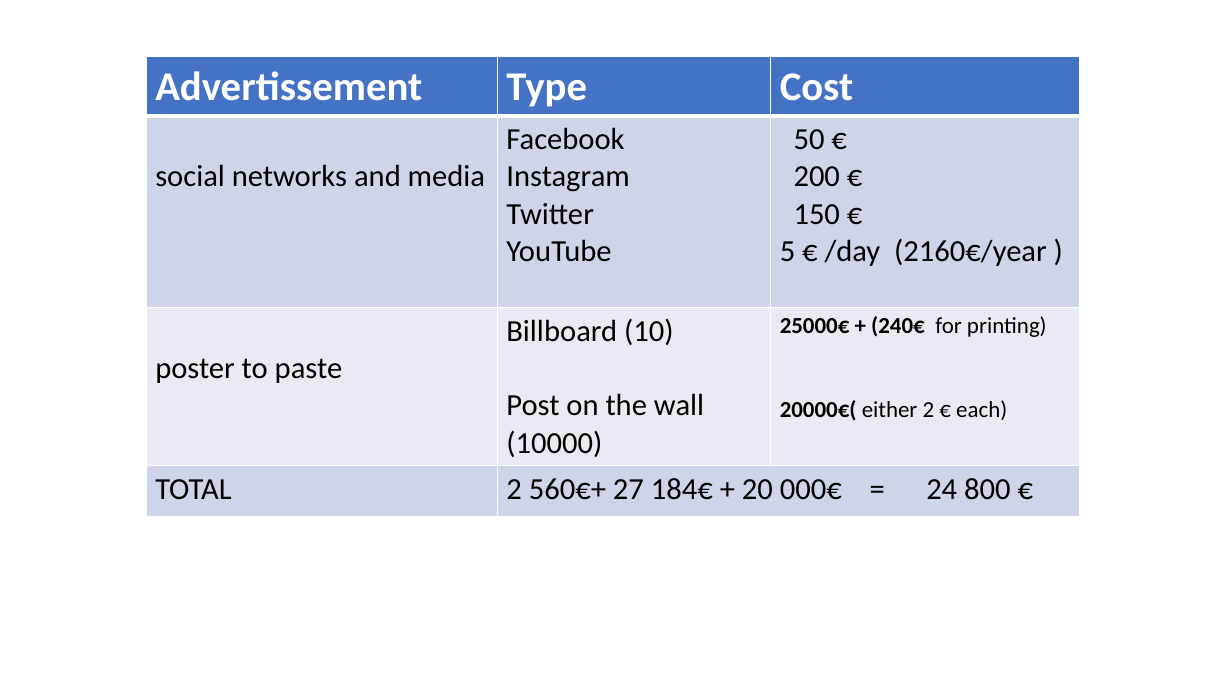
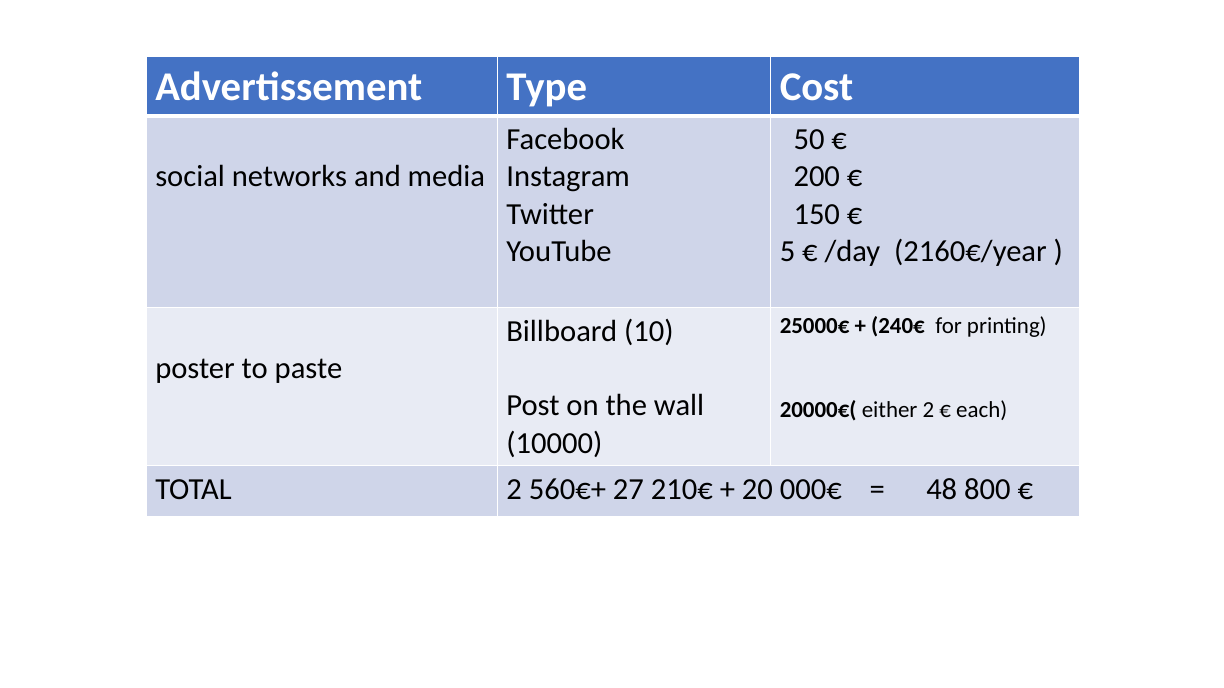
184€: 184€ -> 210€
24: 24 -> 48
